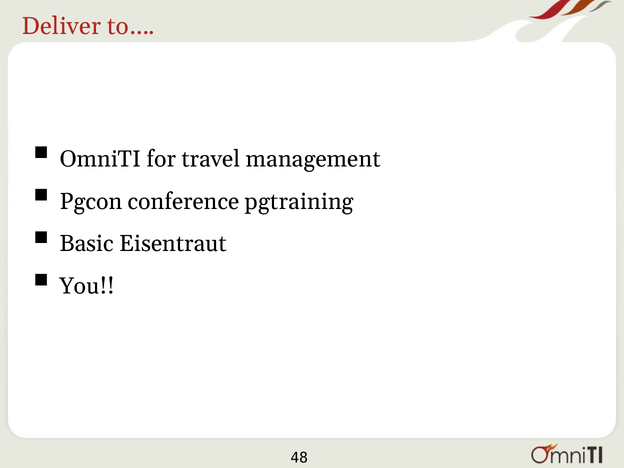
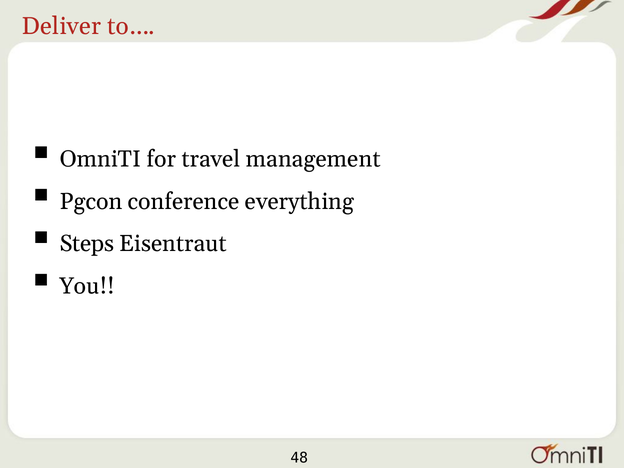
pgtraining: pgtraining -> everything
Basic: Basic -> Steps
